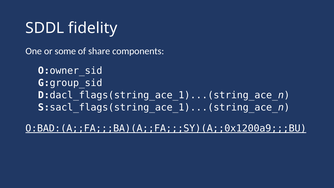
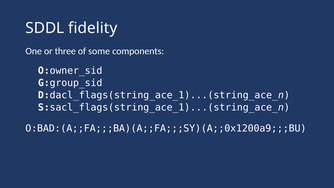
some: some -> three
share: share -> some
O:BAD:(A;;FA;;;BA)(A;;FA;;;SY)(A;;0x1200a9;;;BU underline: present -> none
